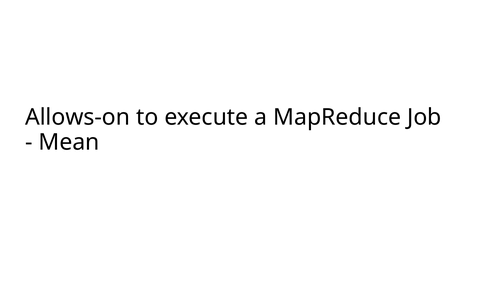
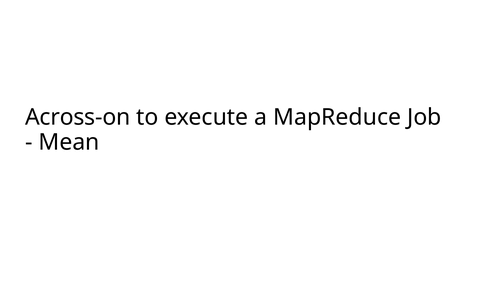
Allows-on: Allows-on -> Across-on
